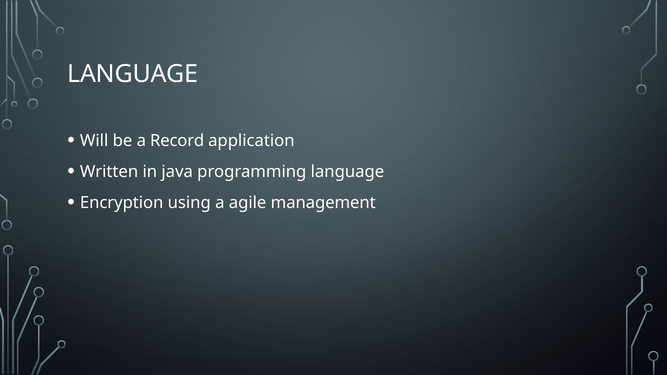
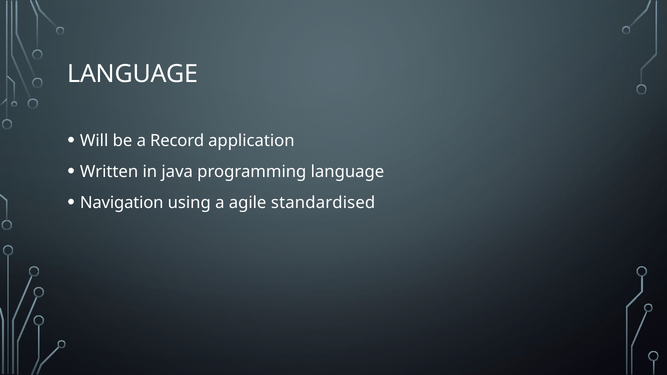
Encryption: Encryption -> Navigation
management: management -> standardised
